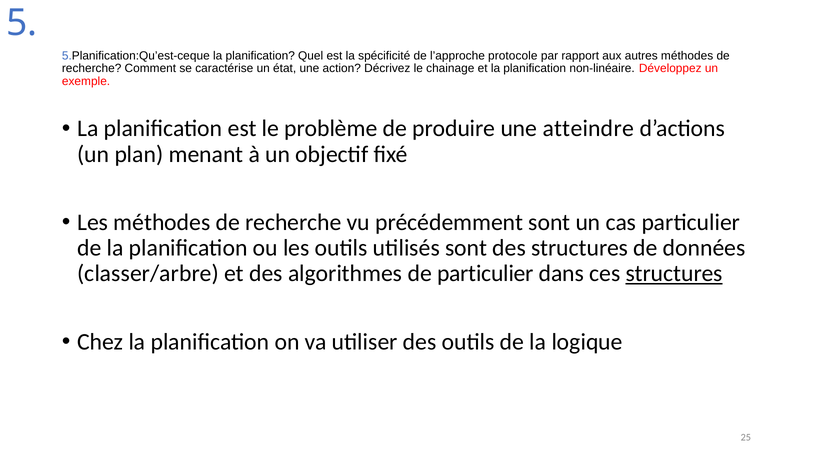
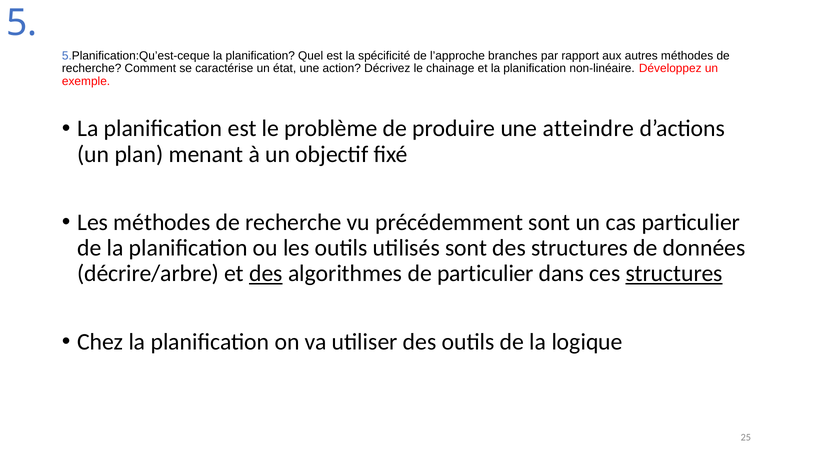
protocole: protocole -> branches
classer/arbre: classer/arbre -> décrire/arbre
des at (266, 273) underline: none -> present
